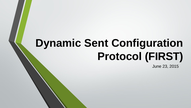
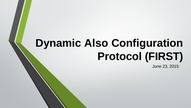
Sent: Sent -> Also
